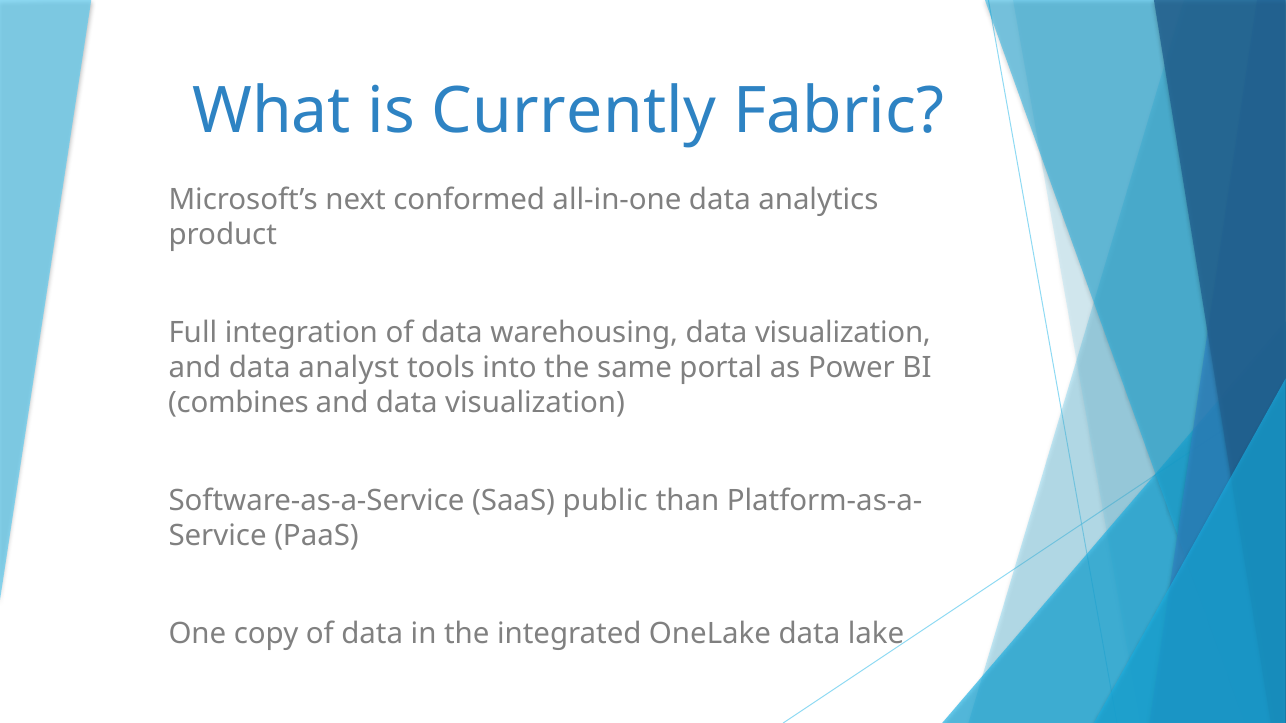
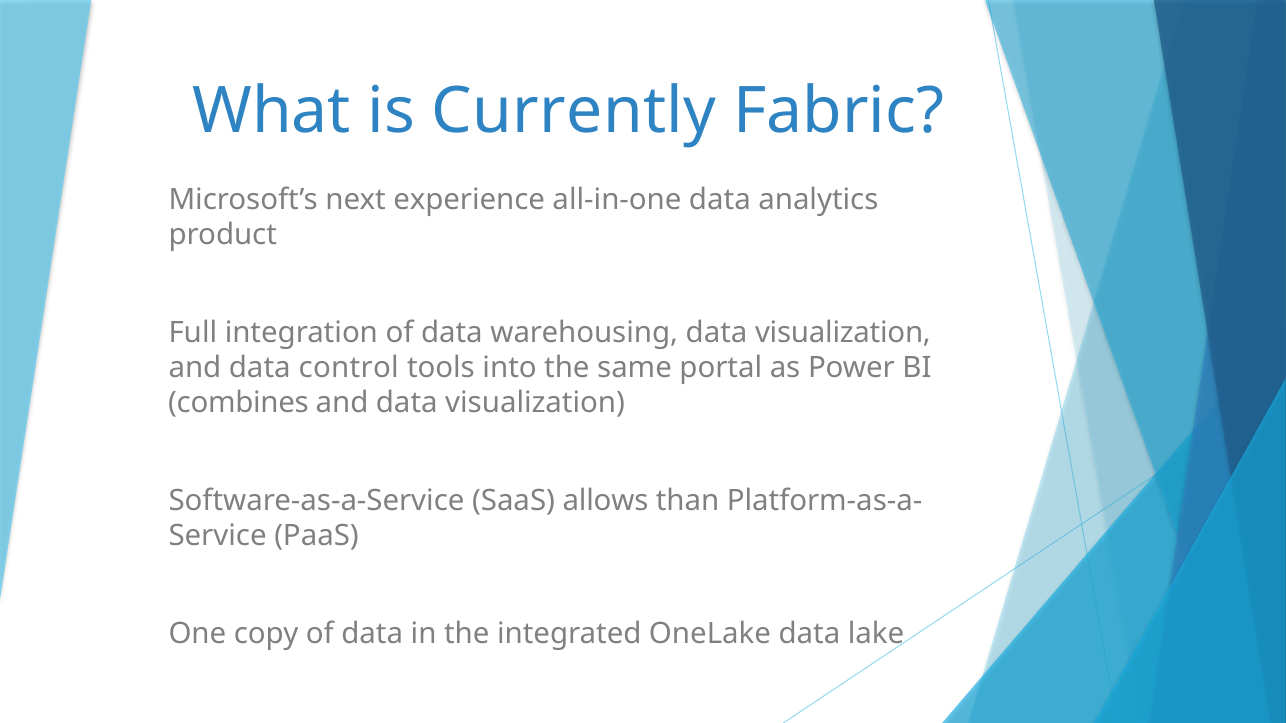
conformed: conformed -> experience
analyst: analyst -> control
public: public -> allows
